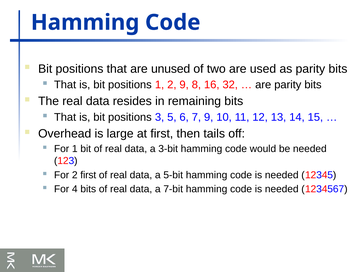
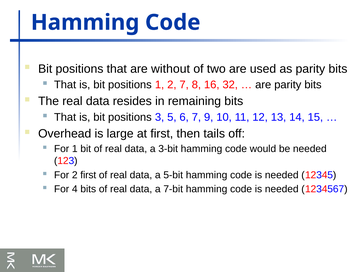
unused: unused -> without
2 9: 9 -> 7
